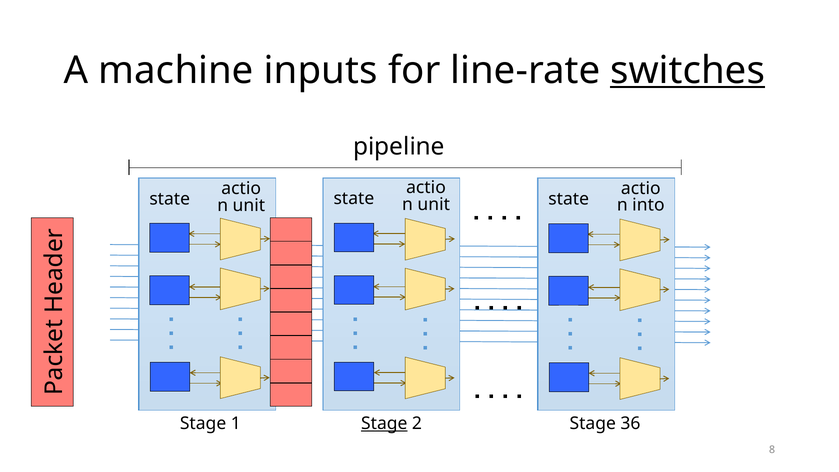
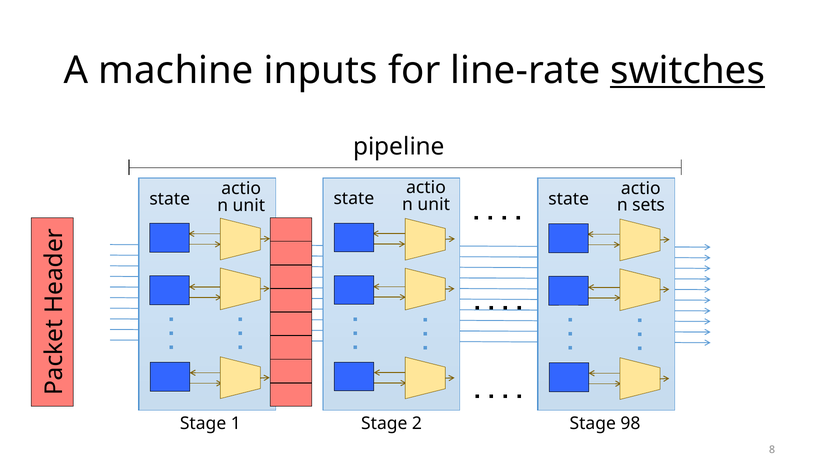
into: into -> sets
Stage at (384, 424) underline: present -> none
36: 36 -> 98
